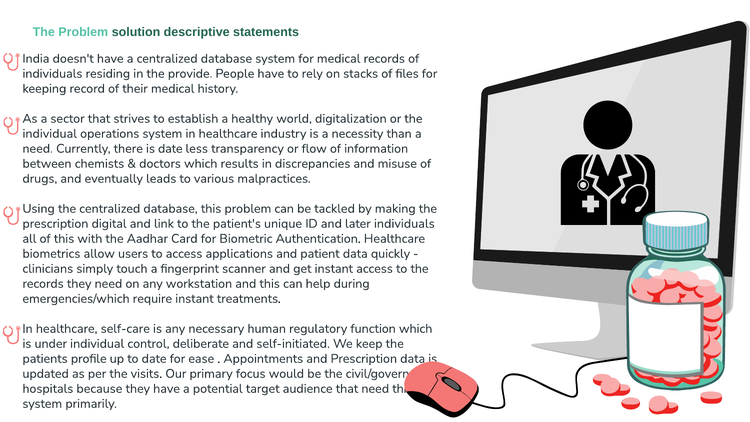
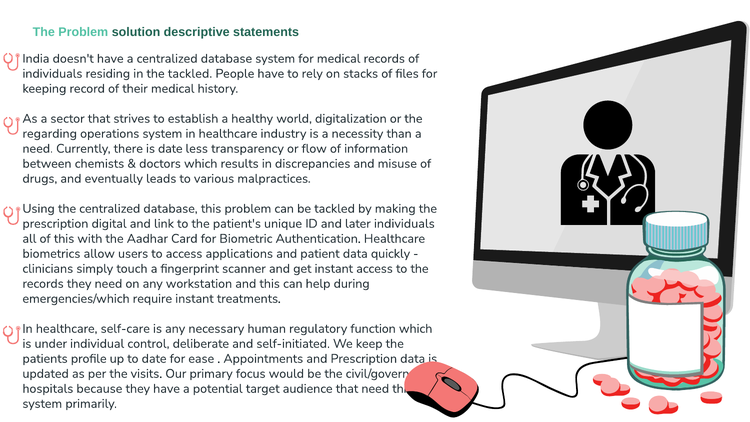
the provide: provide -> tackled
individual at (50, 134): individual -> regarding
